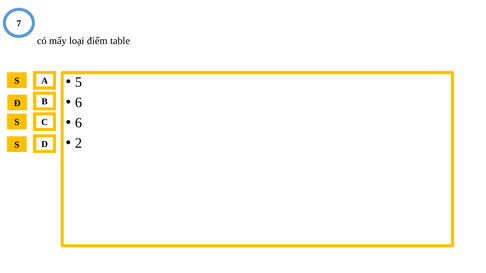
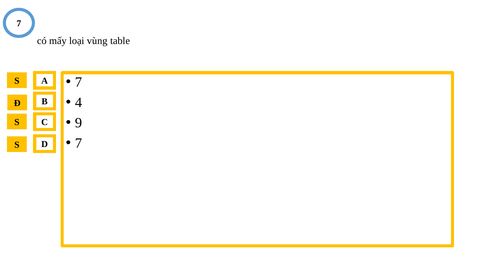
điểm: điểm -> vùng
5 at (79, 82): 5 -> 7
6 at (79, 103): 6 -> 4
6 at (79, 123): 6 -> 9
2 at (79, 143): 2 -> 7
